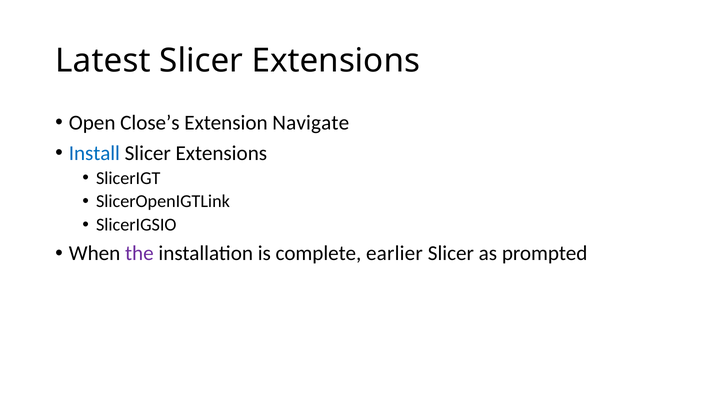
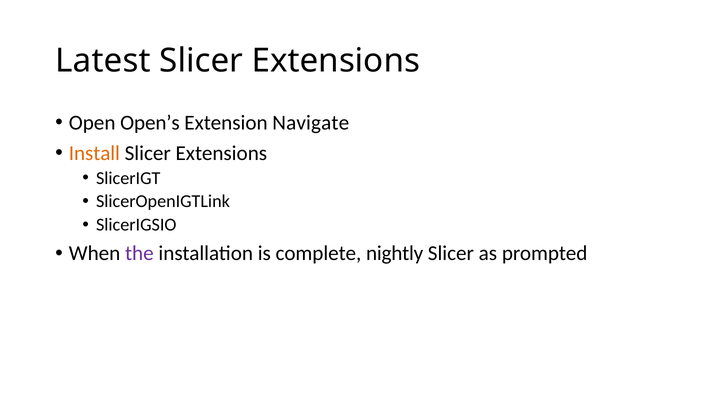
Close’s: Close’s -> Open’s
Install colour: blue -> orange
earlier: earlier -> nightly
